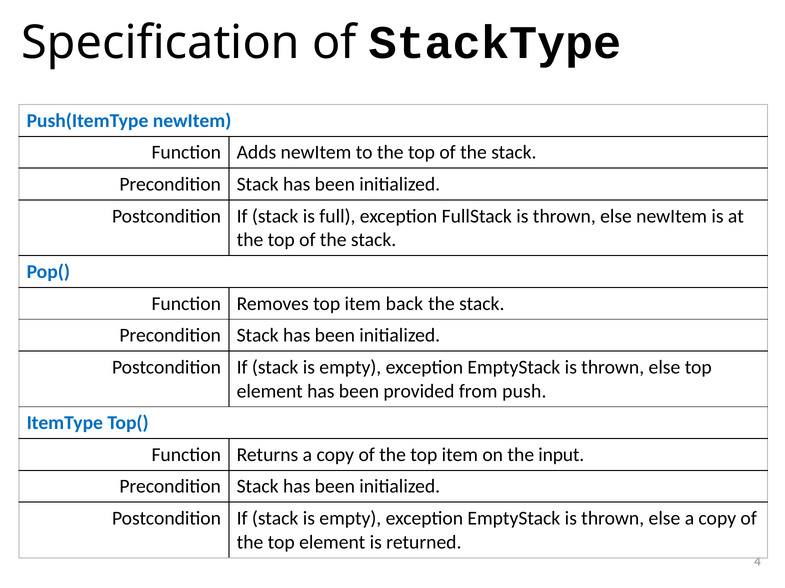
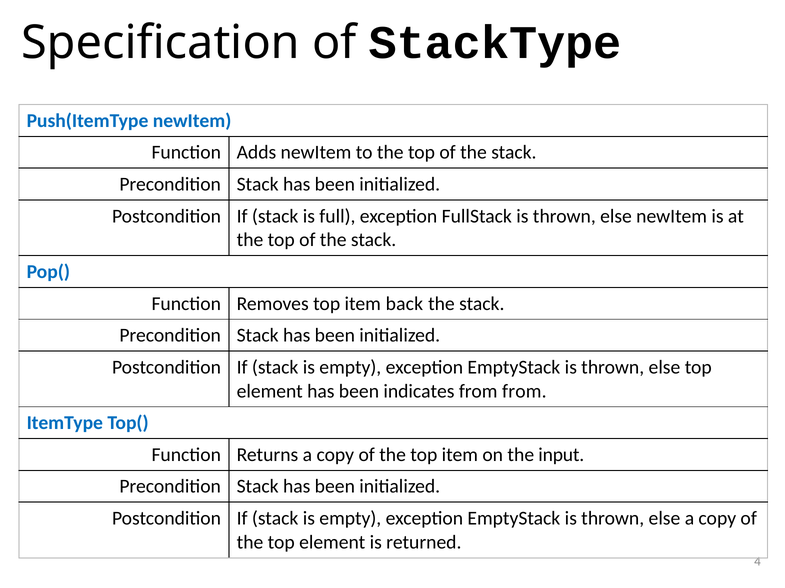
provided: provided -> indicates
from push: push -> from
